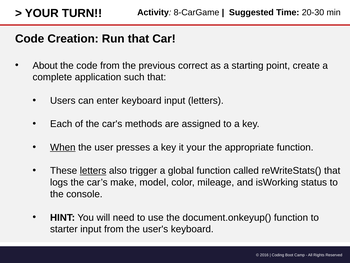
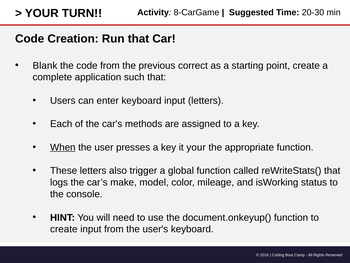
About: About -> Blank
letters at (93, 170) underline: present -> none
starter at (64, 229): starter -> create
